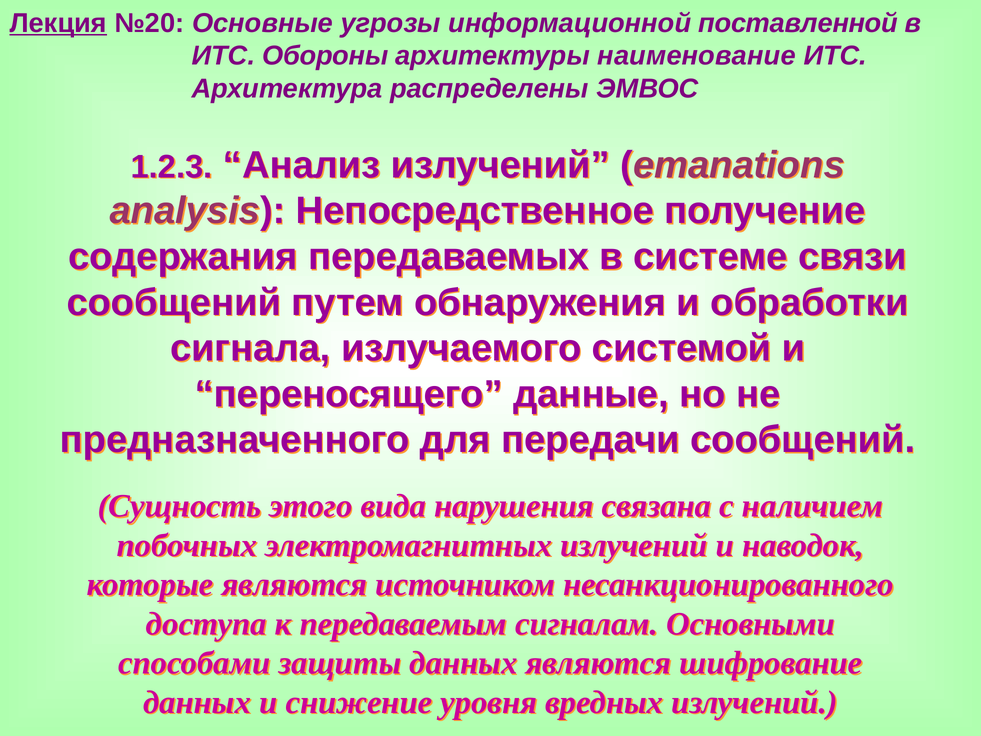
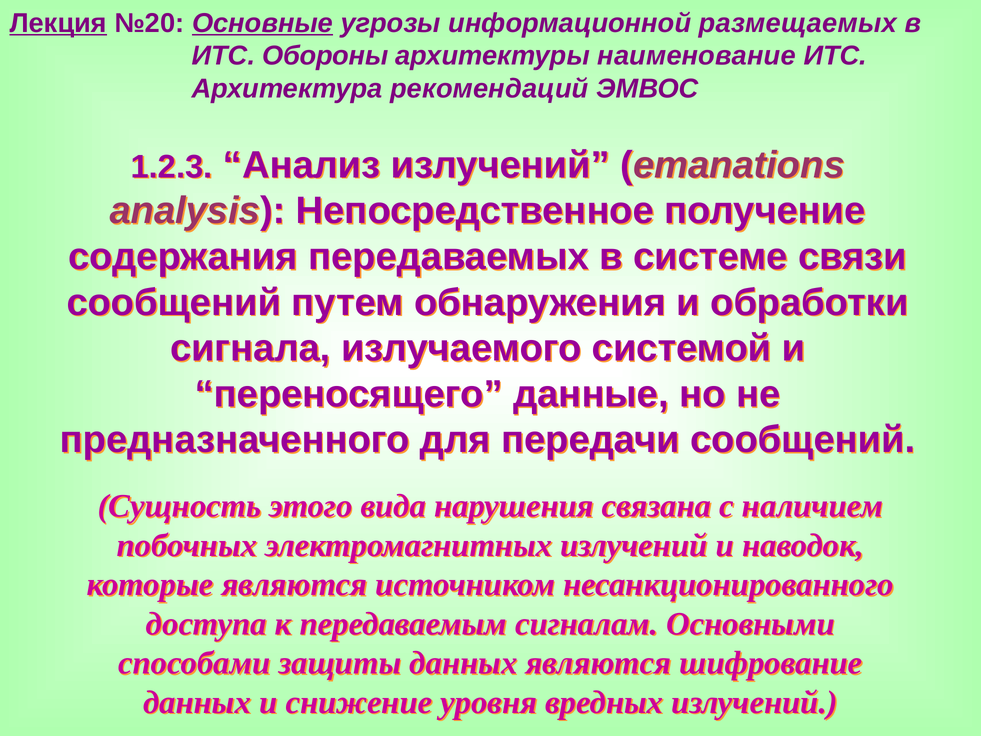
Основные underline: none -> present
поставленной: поставленной -> размещаемых
распределены: распределены -> рекомендаций
